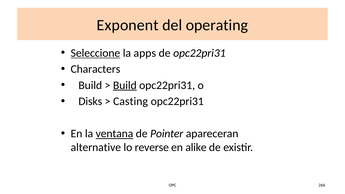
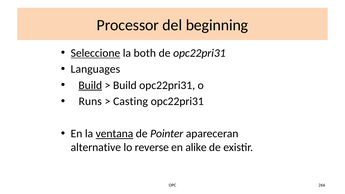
Exponent: Exponent -> Processor
operating: operating -> beginning
apps: apps -> both
Characters: Characters -> Languages
Build at (90, 85) underline: none -> present
Build at (125, 85) underline: present -> none
Disks: Disks -> Runs
